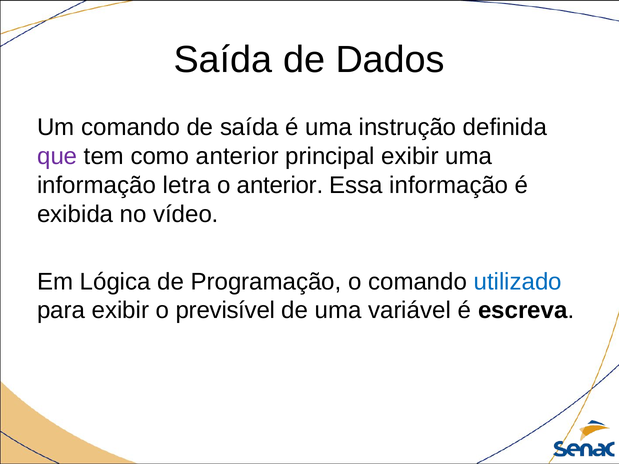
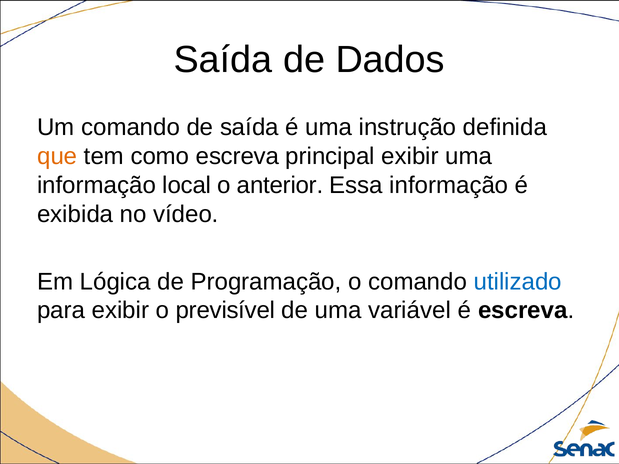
que colour: purple -> orange
como anterior: anterior -> escreva
letra: letra -> local
